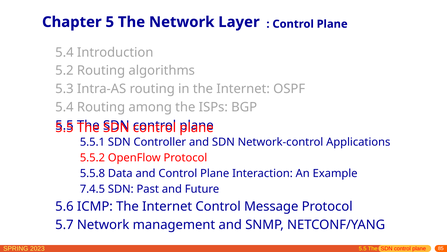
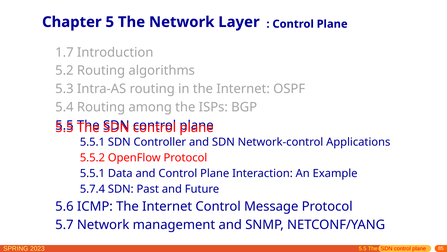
5.4 at (64, 52): 5.4 -> 1.7
5.5.8 at (92, 173): 5.5.8 -> 5.5.1
7.4.5: 7.4.5 -> 5.7.4
